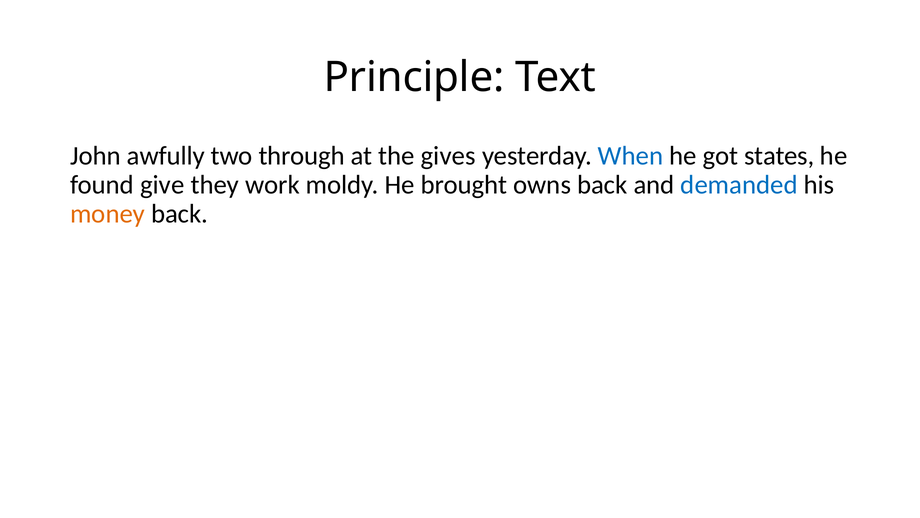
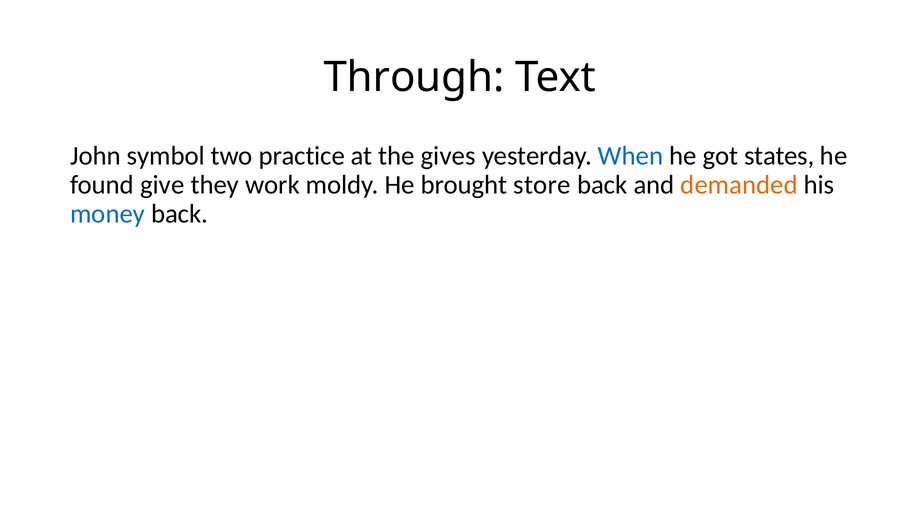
Principle: Principle -> Through
awfully: awfully -> symbol
through: through -> practice
owns: owns -> store
demanded colour: blue -> orange
money colour: orange -> blue
